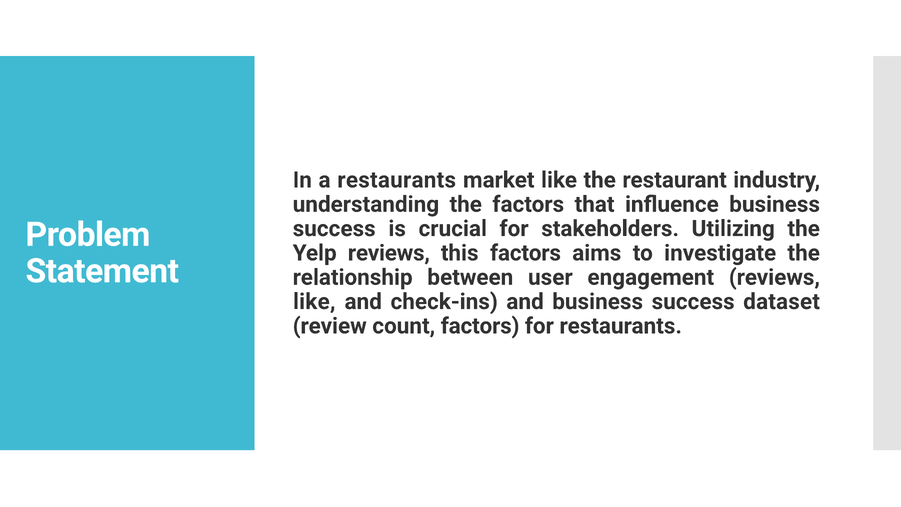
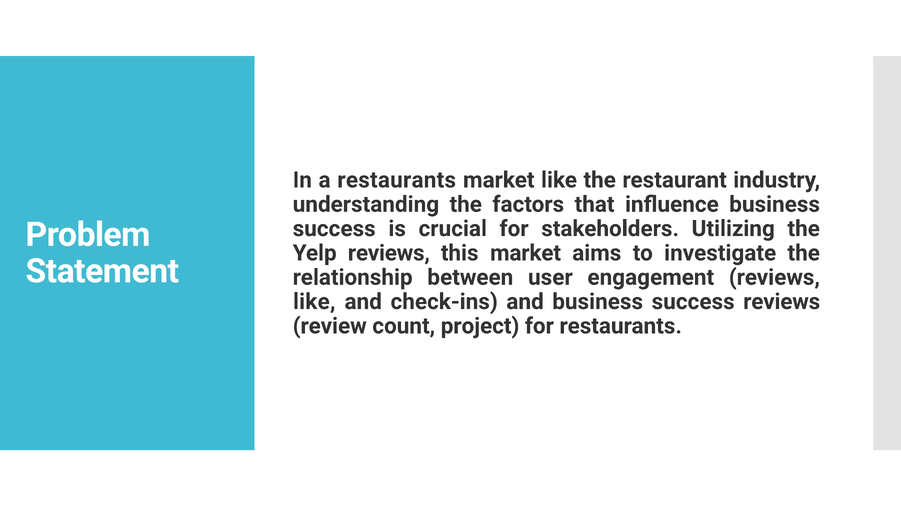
this factors: factors -> market
success dataset: dataset -> reviews
count factors: factors -> project
